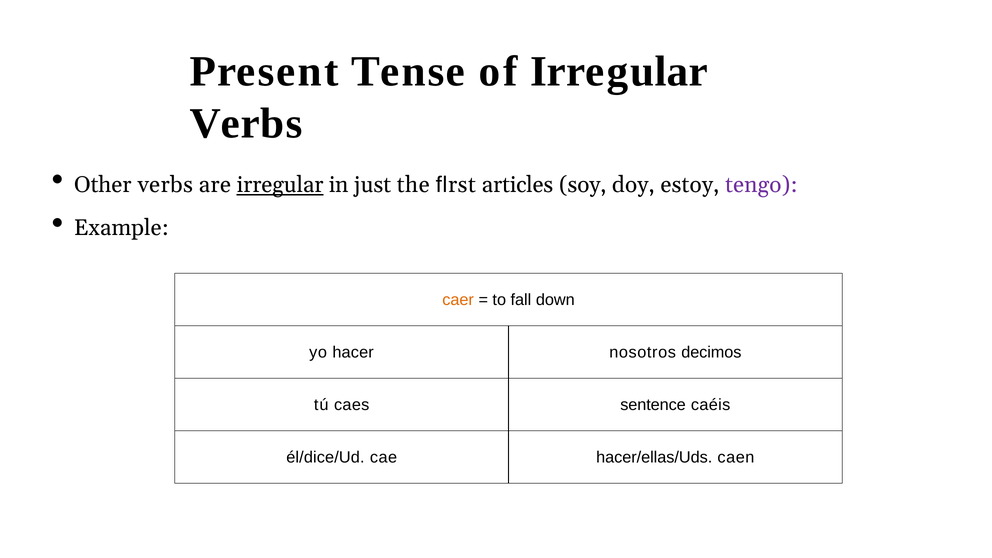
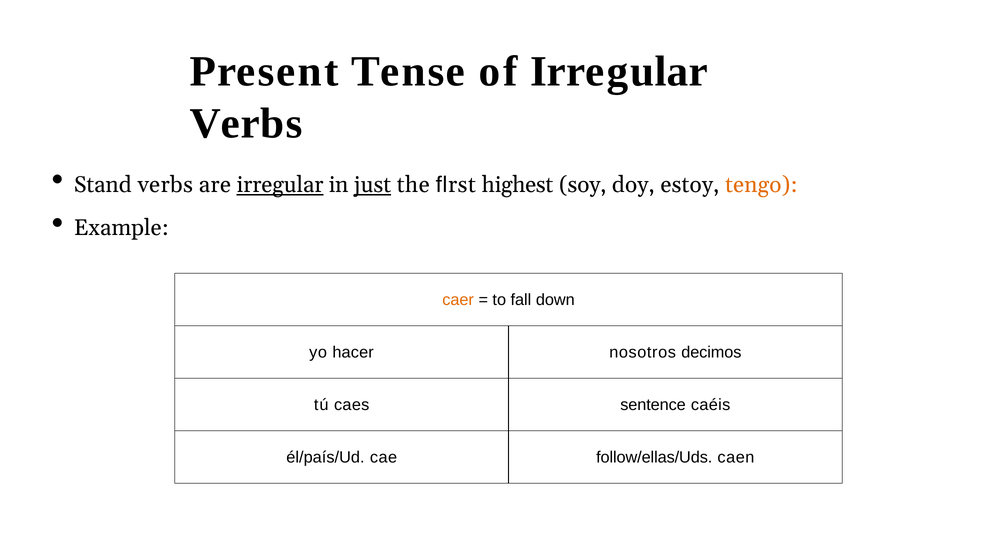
Other: Other -> Stand
just underline: none -> present
articles: articles -> highest
tengo colour: purple -> orange
él/dice/Ud: él/dice/Ud -> él/país/Ud
hacer/ellas/Uds: hacer/ellas/Uds -> follow/ellas/Uds
